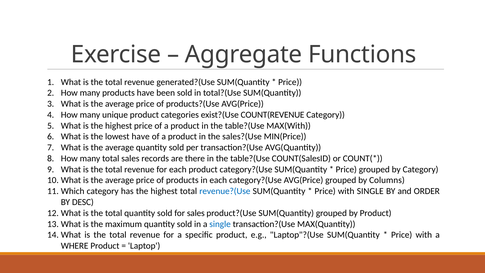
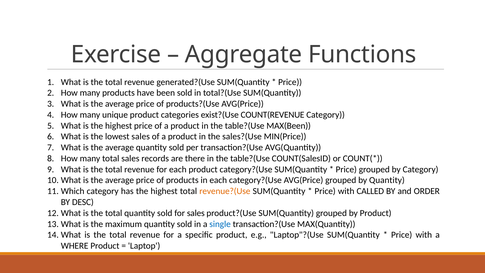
MAX(With: MAX(With -> MAX(Been
lowest have: have -> sales
by Columns: Columns -> Quantity
revenue?(Use colour: blue -> orange
with SINGLE: SINGLE -> CALLED
